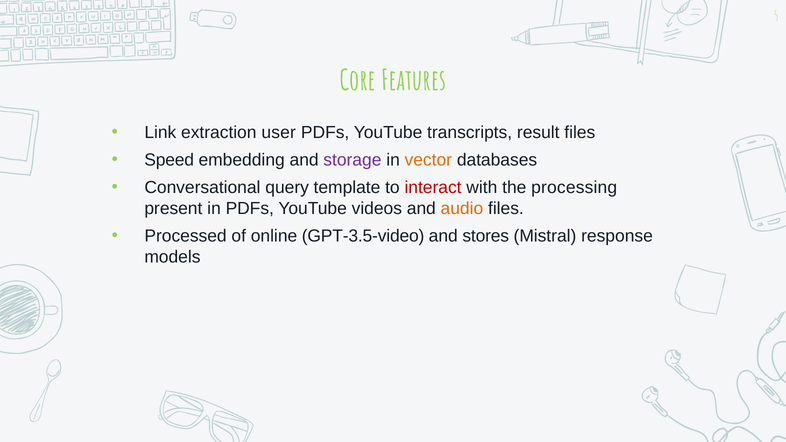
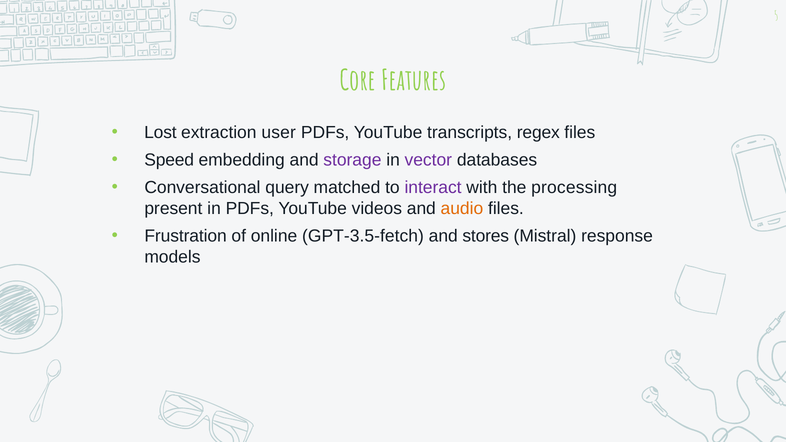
Link: Link -> Lost
result: result -> regex
vector colour: orange -> purple
template: template -> matched
interact colour: red -> purple
Processed: Processed -> Frustration
GPT-3.5-video: GPT-3.5-video -> GPT-3.5-fetch
